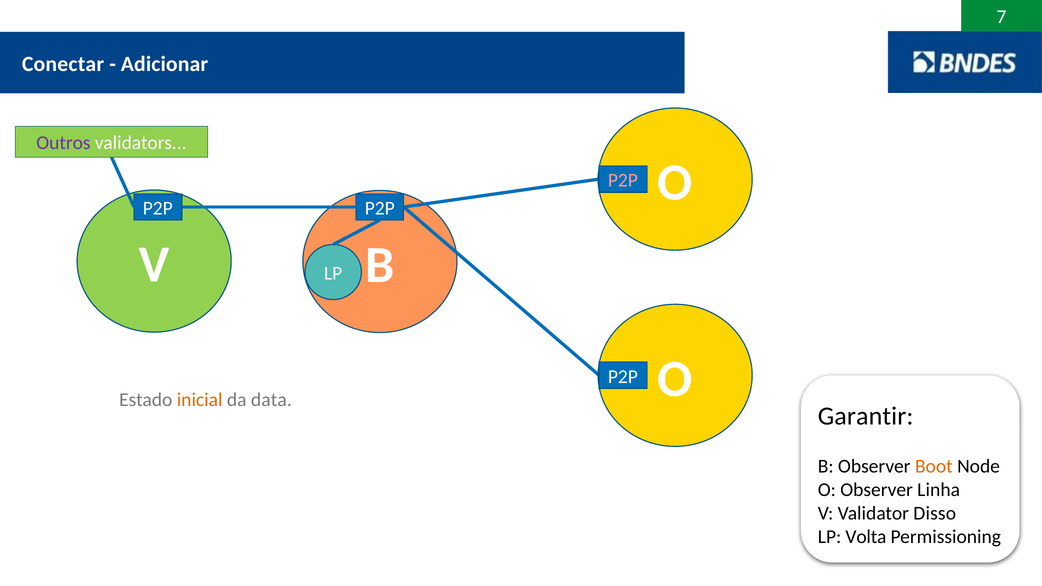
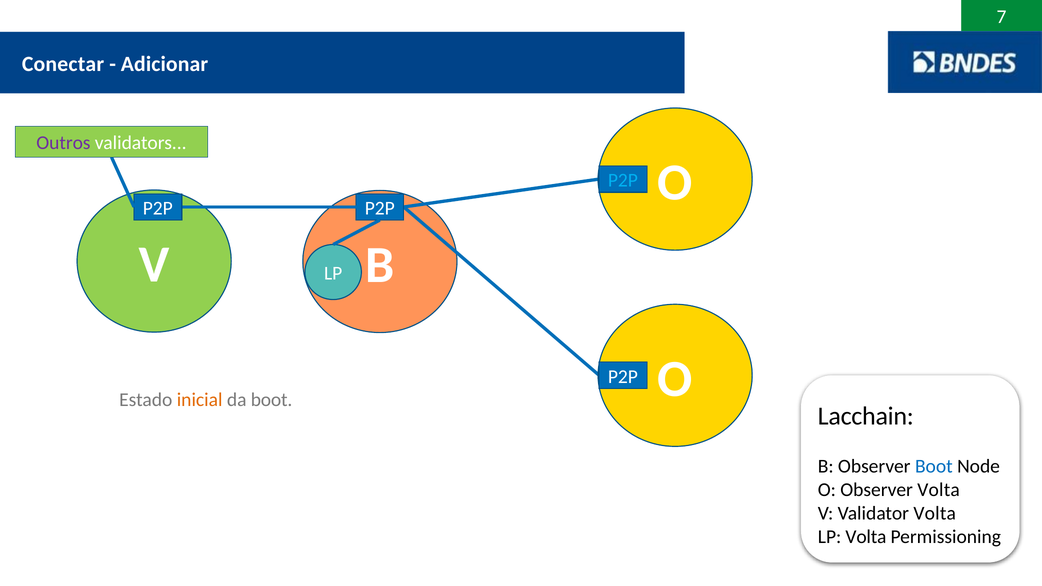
P2P at (623, 180) colour: pink -> light blue
da data: data -> boot
Garantir: Garantir -> Lacchain
Boot at (934, 466) colour: orange -> blue
Observer Linha: Linha -> Volta
Validator Disso: Disso -> Volta
